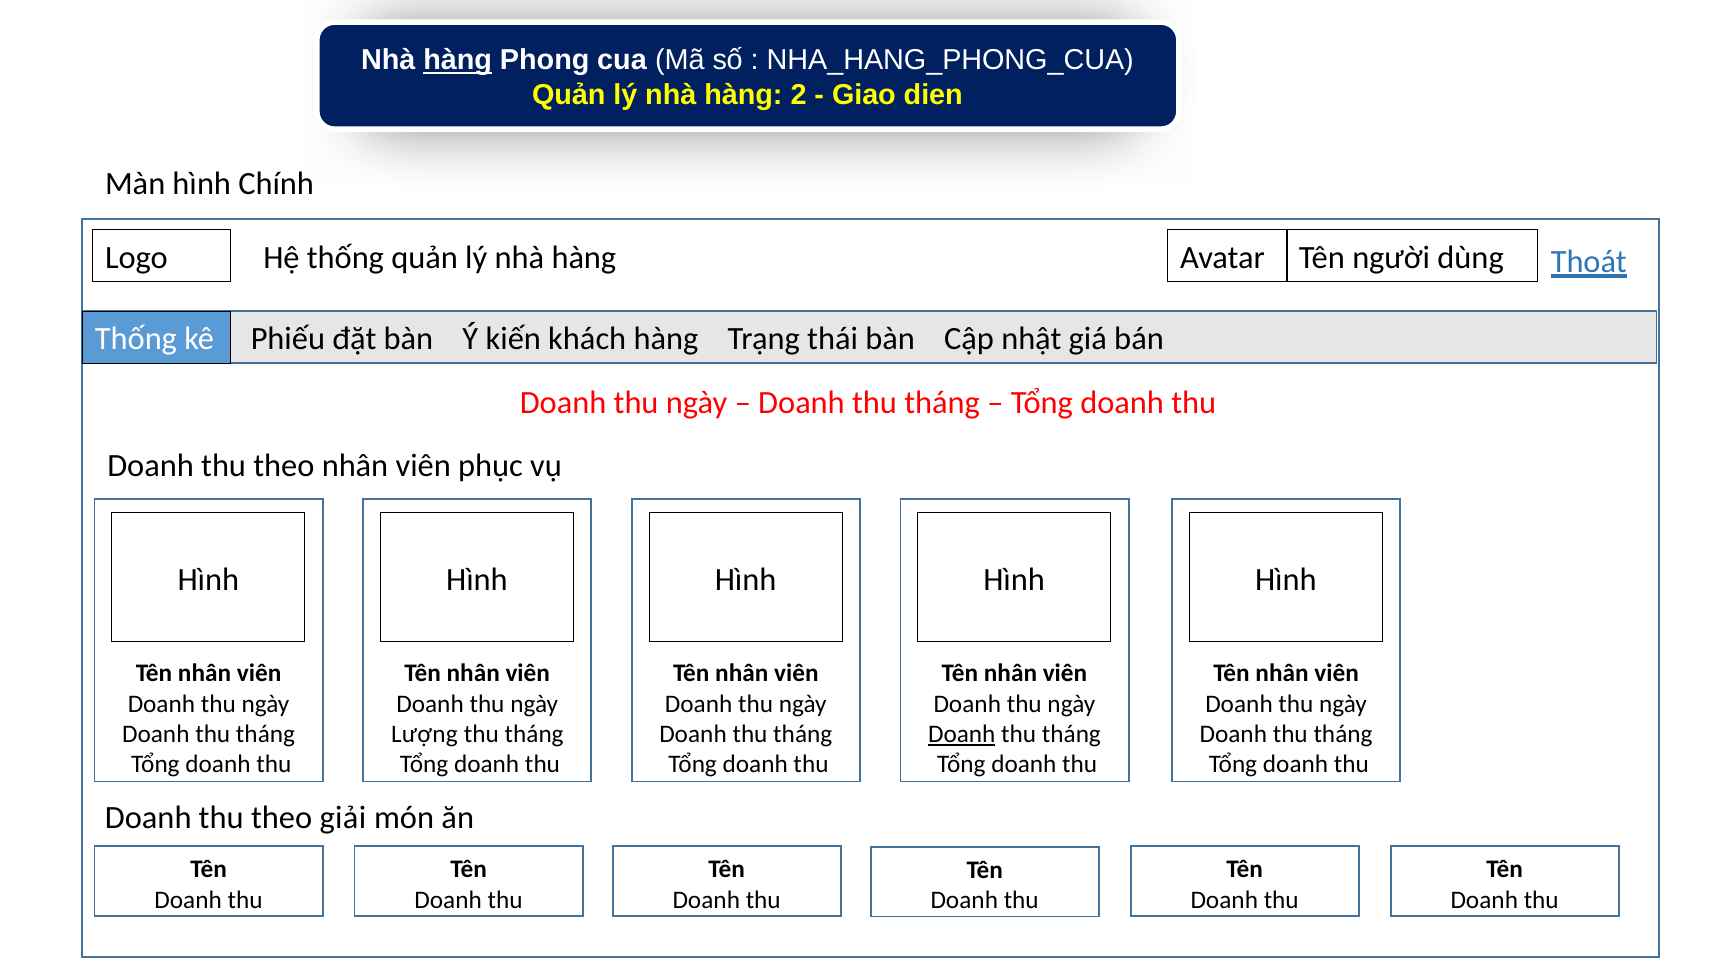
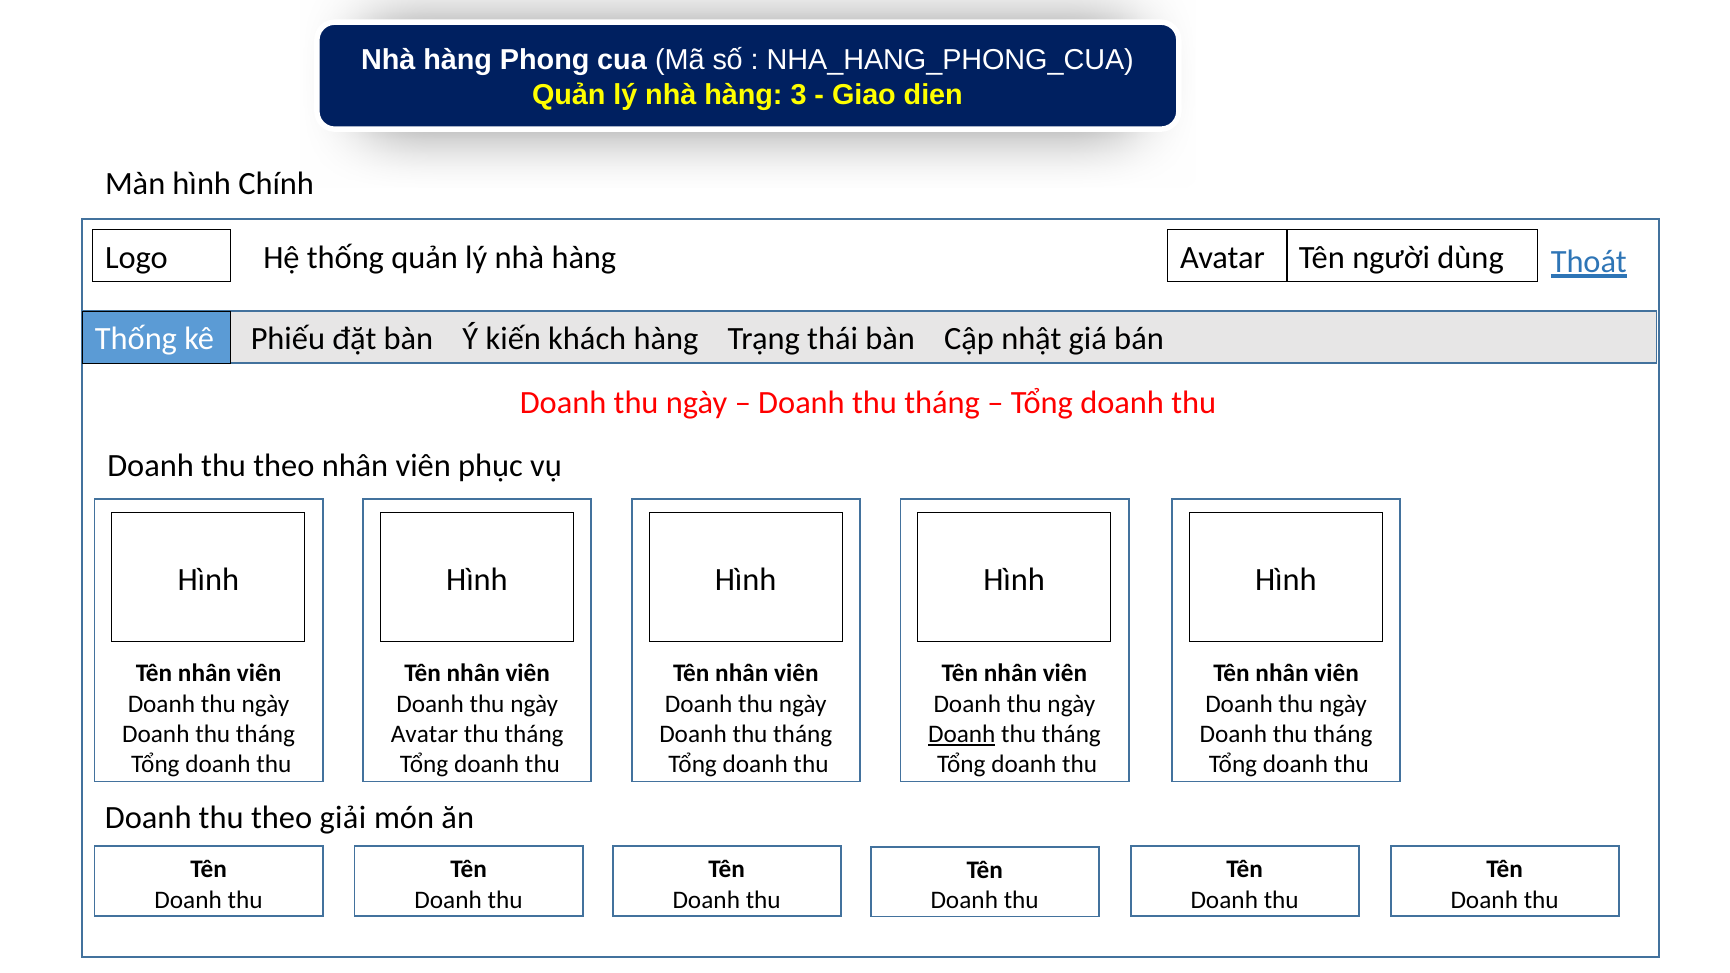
hàng at (458, 60) underline: present -> none
2: 2 -> 3
Lượng at (424, 734): Lượng -> Avatar
